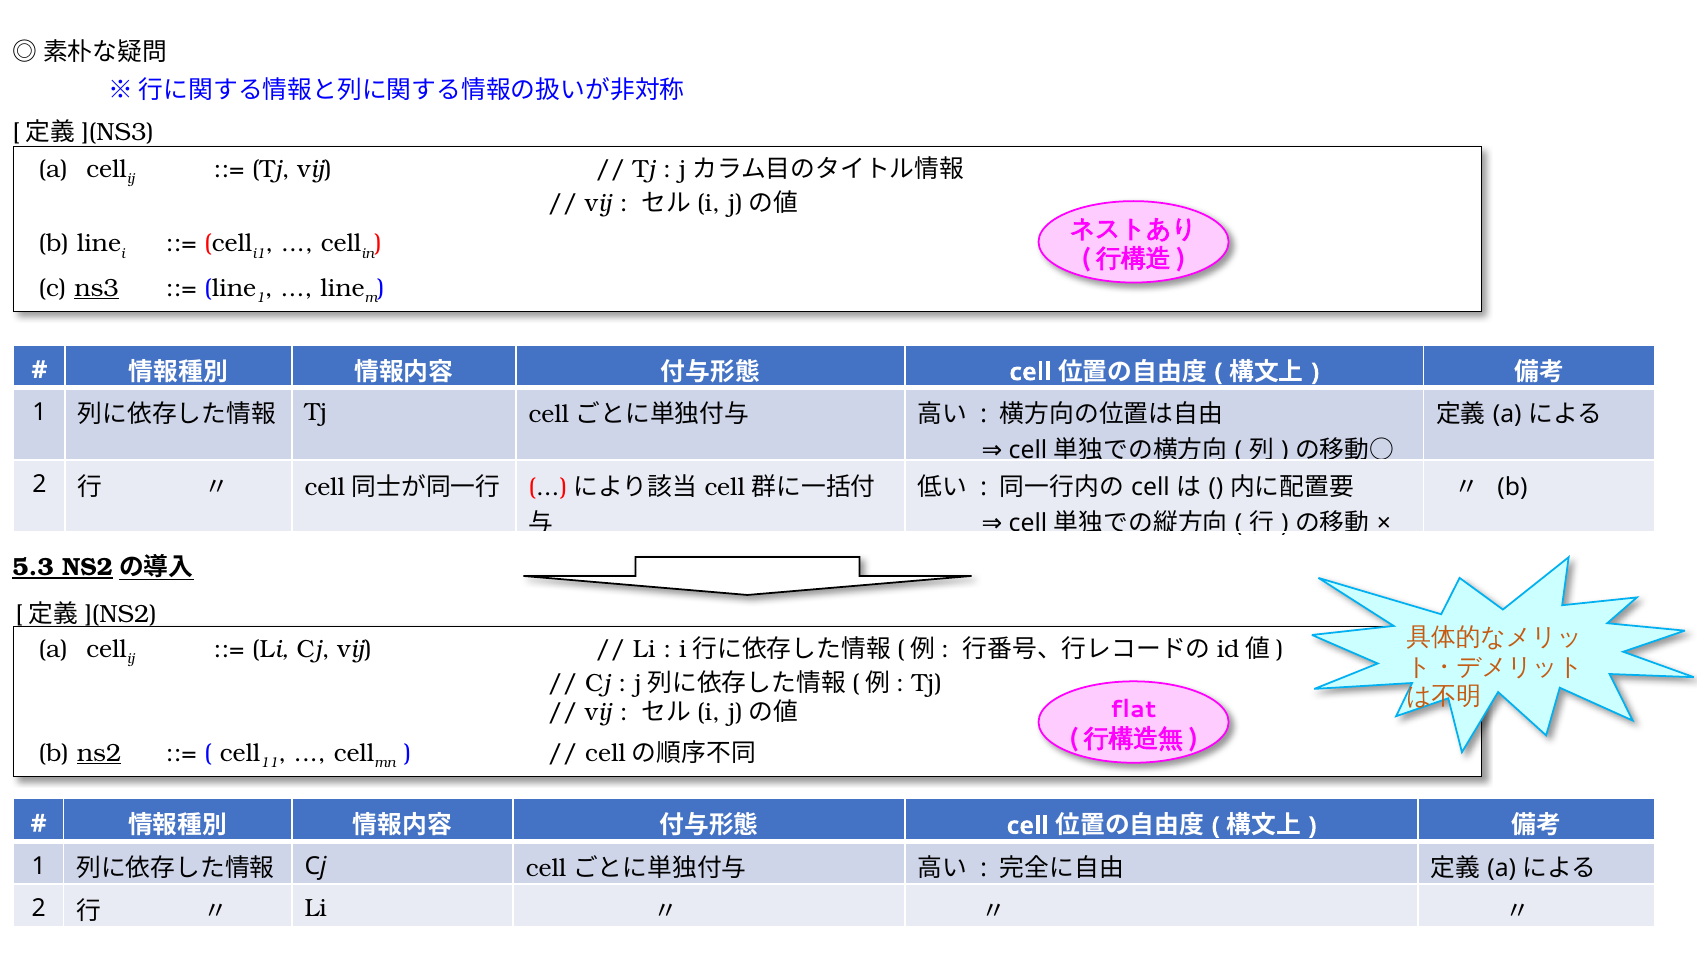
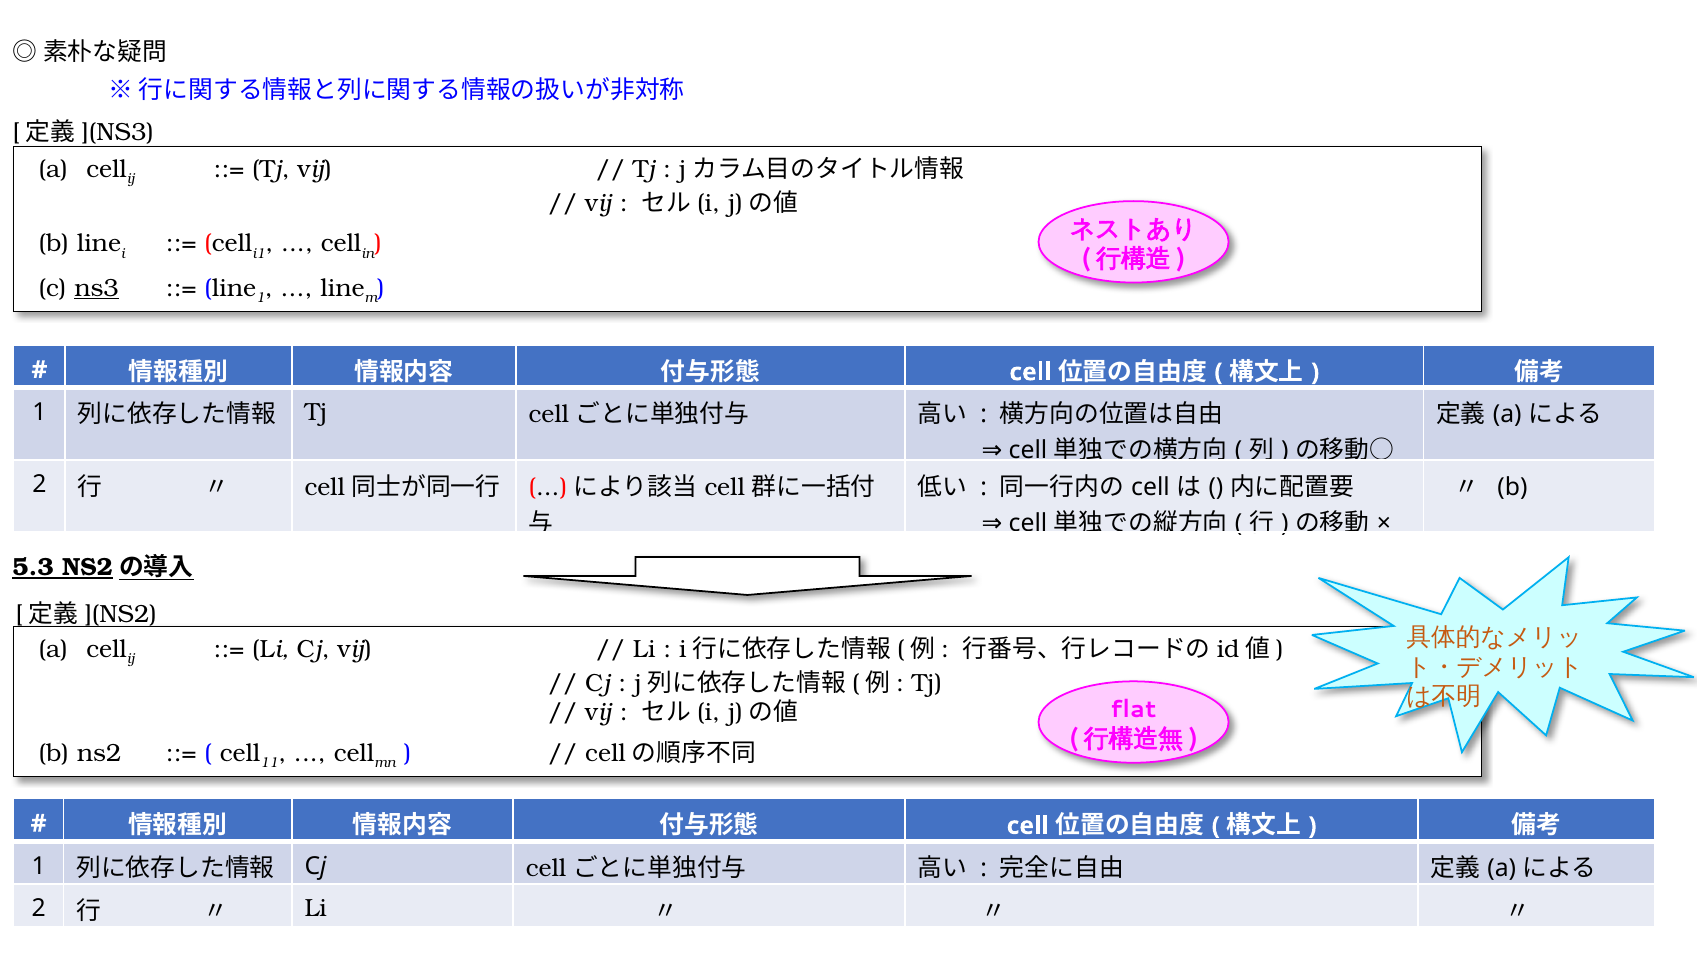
ns2 underline: present -> none
